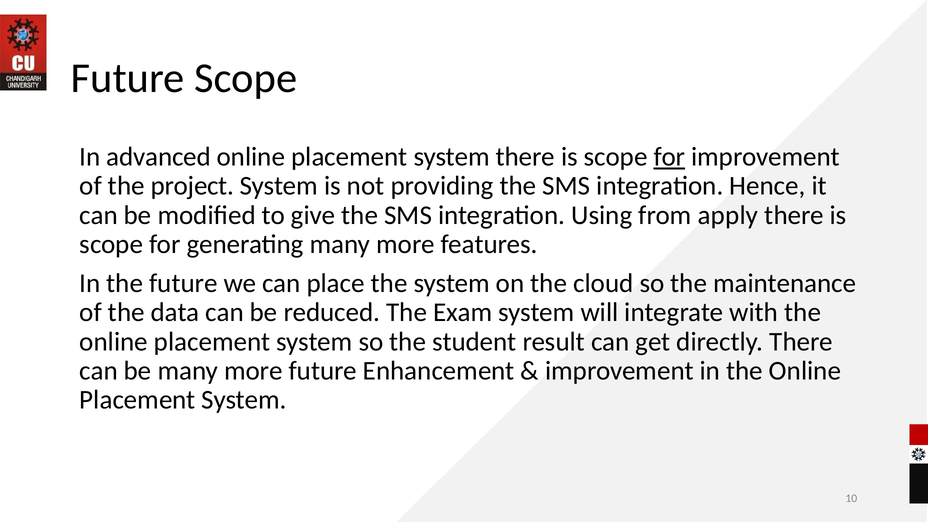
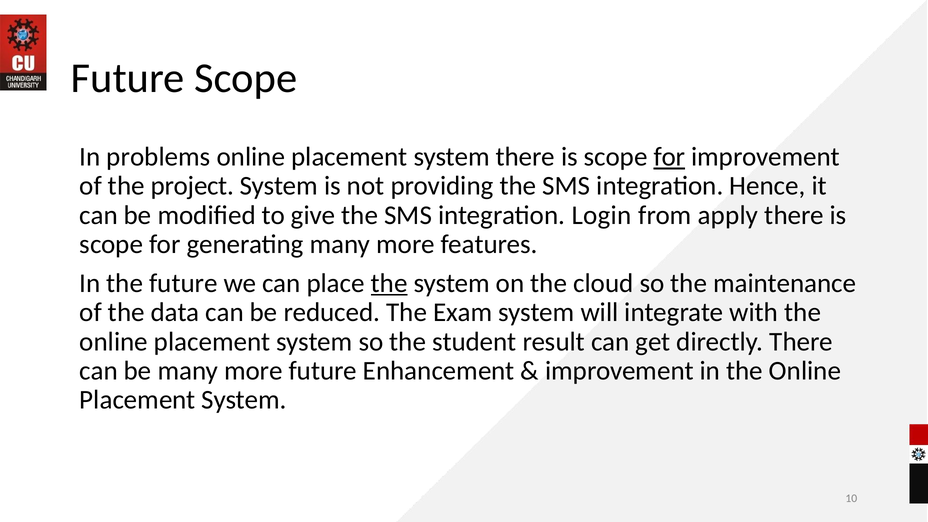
advanced: advanced -> problems
Using: Using -> Login
the at (389, 283) underline: none -> present
